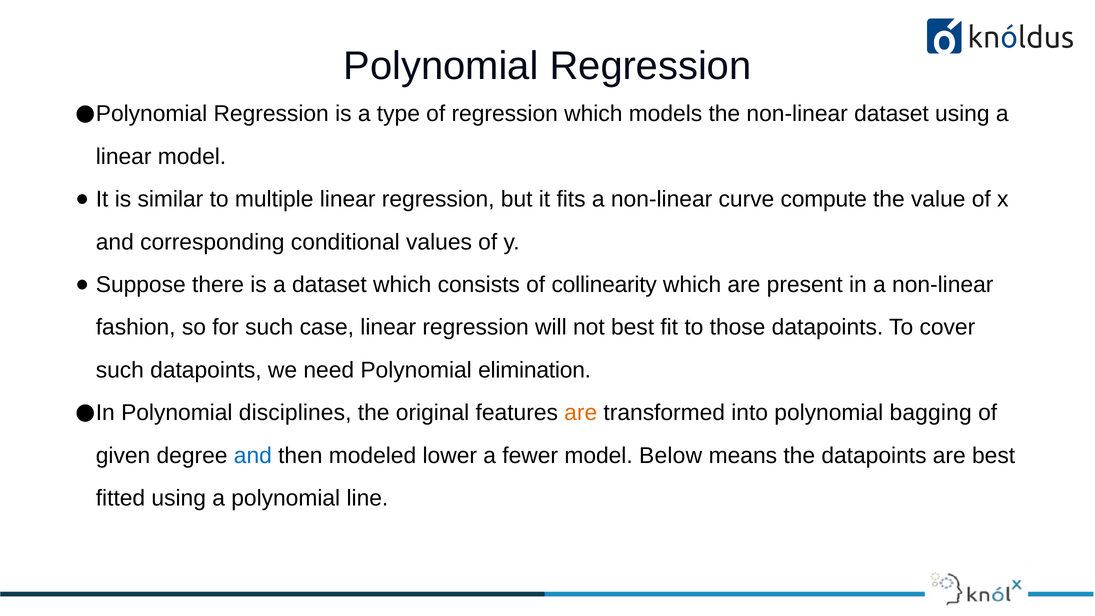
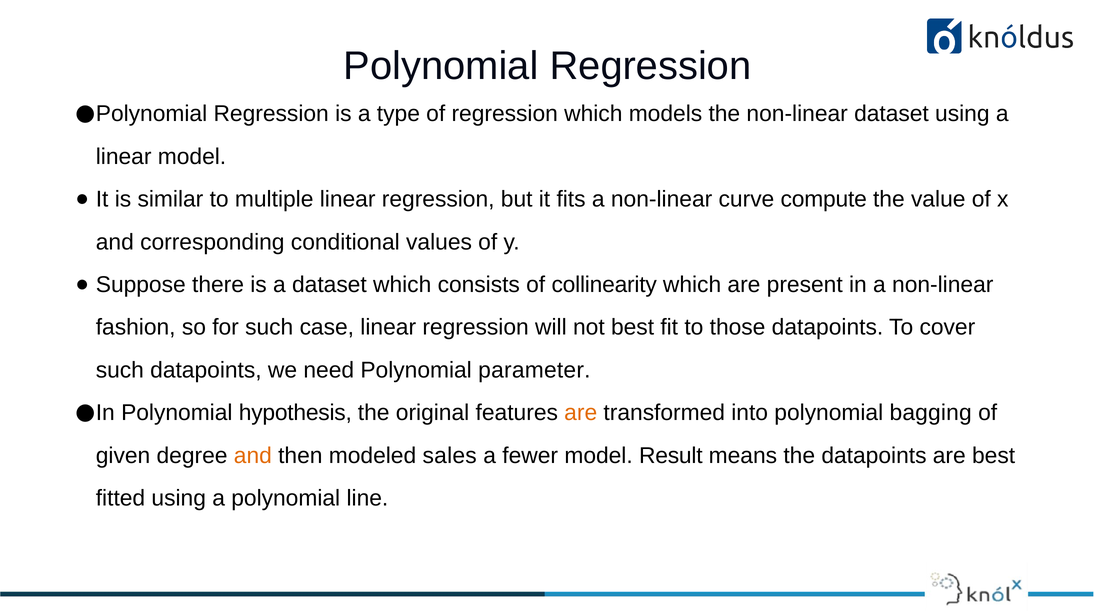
elimination: elimination -> parameter
disciplines: disciplines -> hypothesis
and at (253, 455) colour: blue -> orange
lower: lower -> sales
Below: Below -> Result
